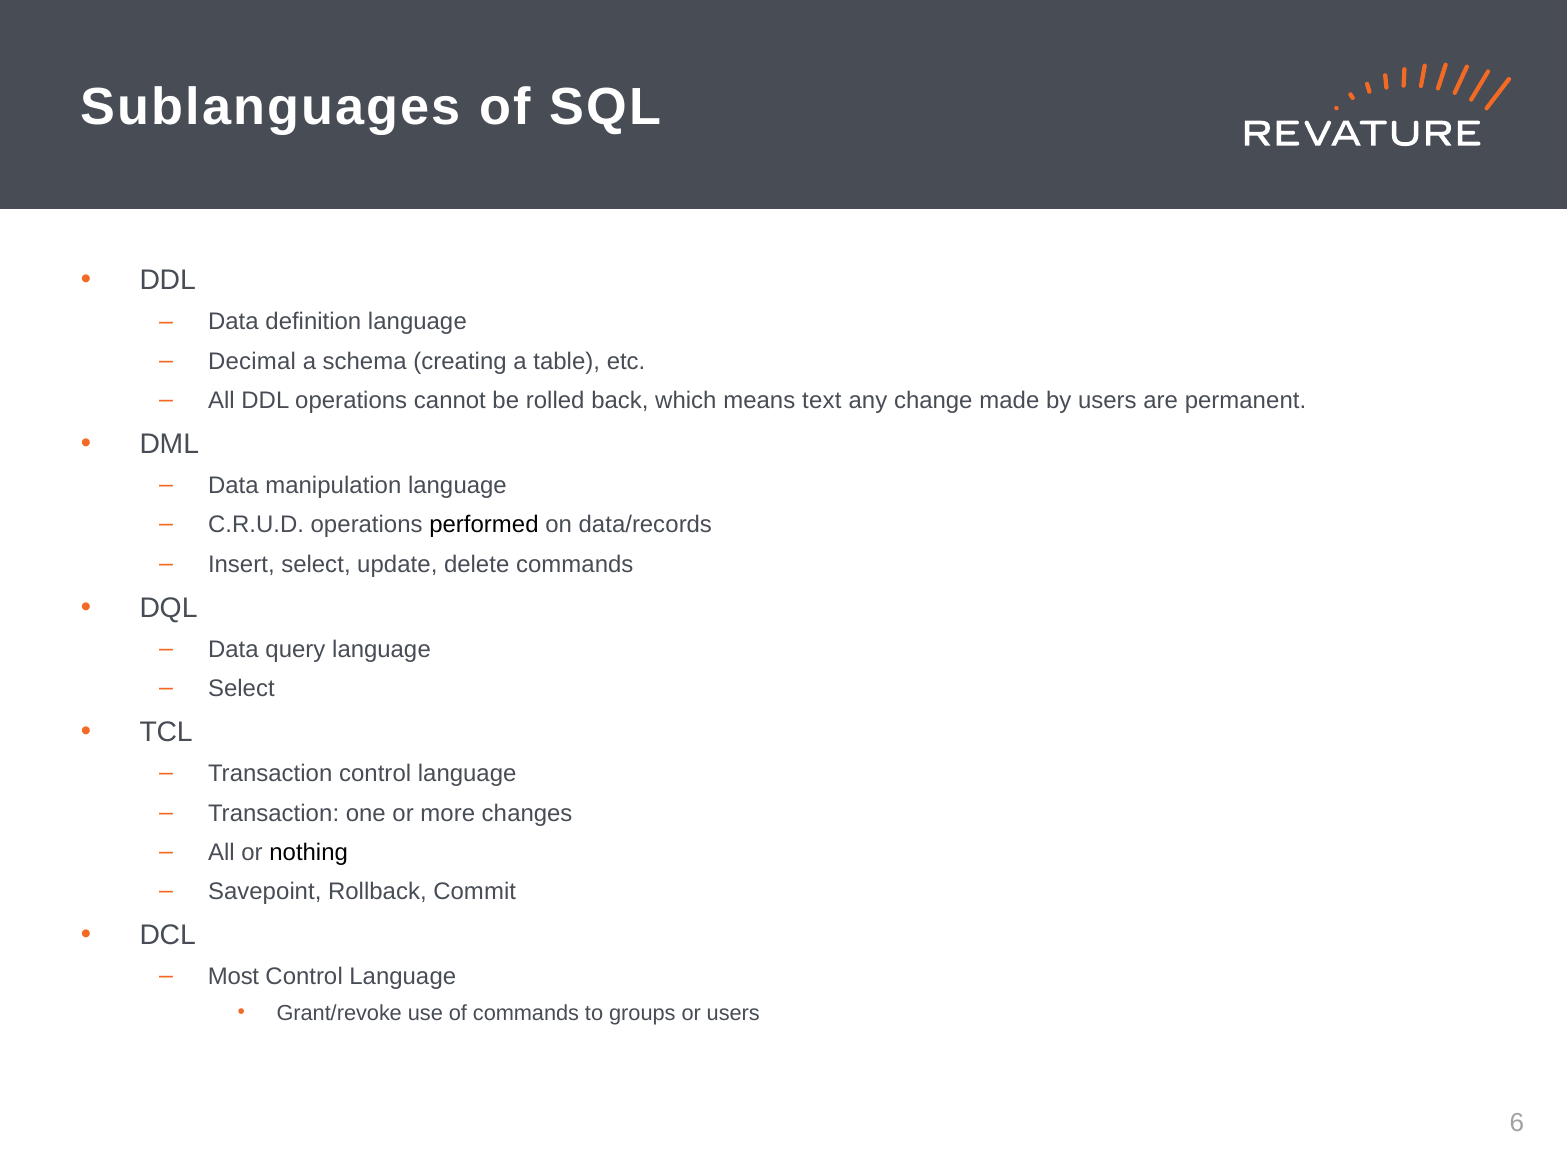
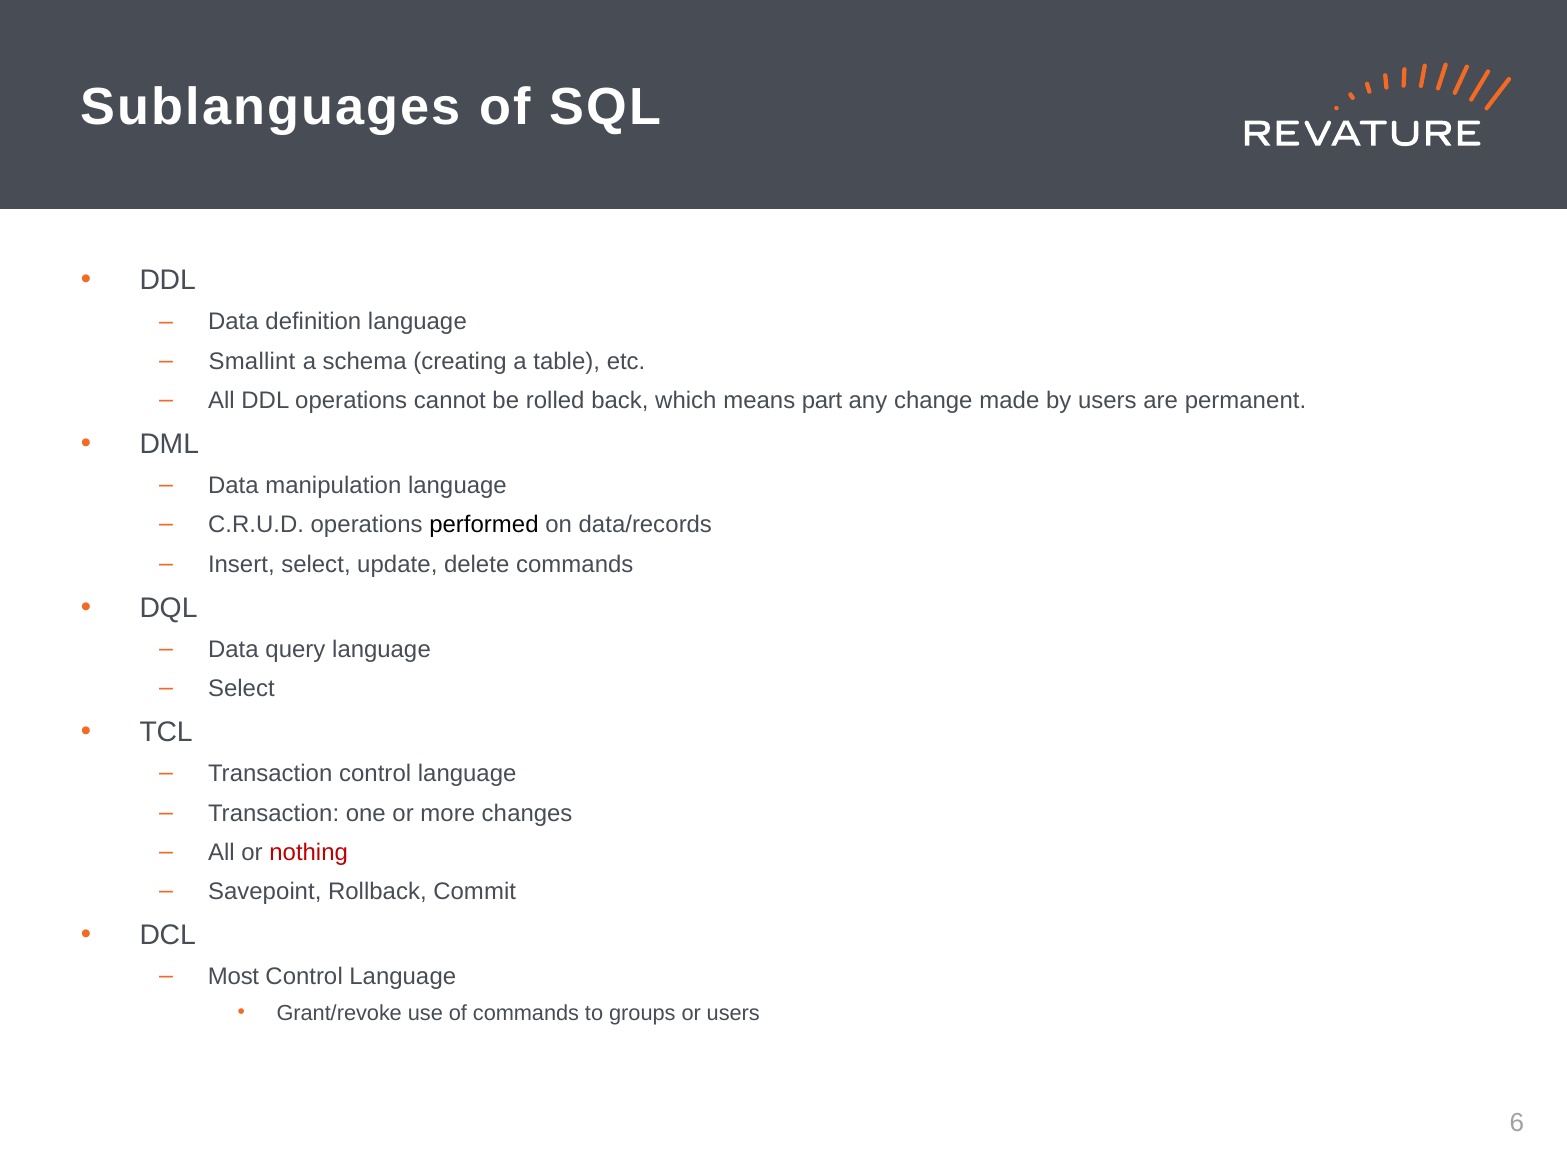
Decimal: Decimal -> Smallint
text: text -> part
nothing colour: black -> red
